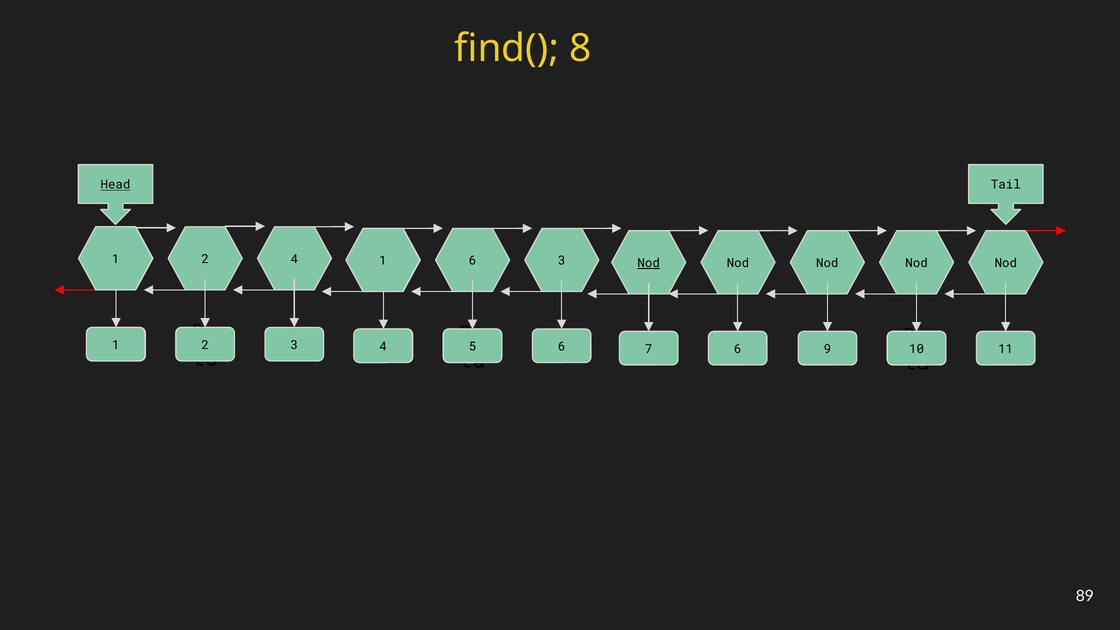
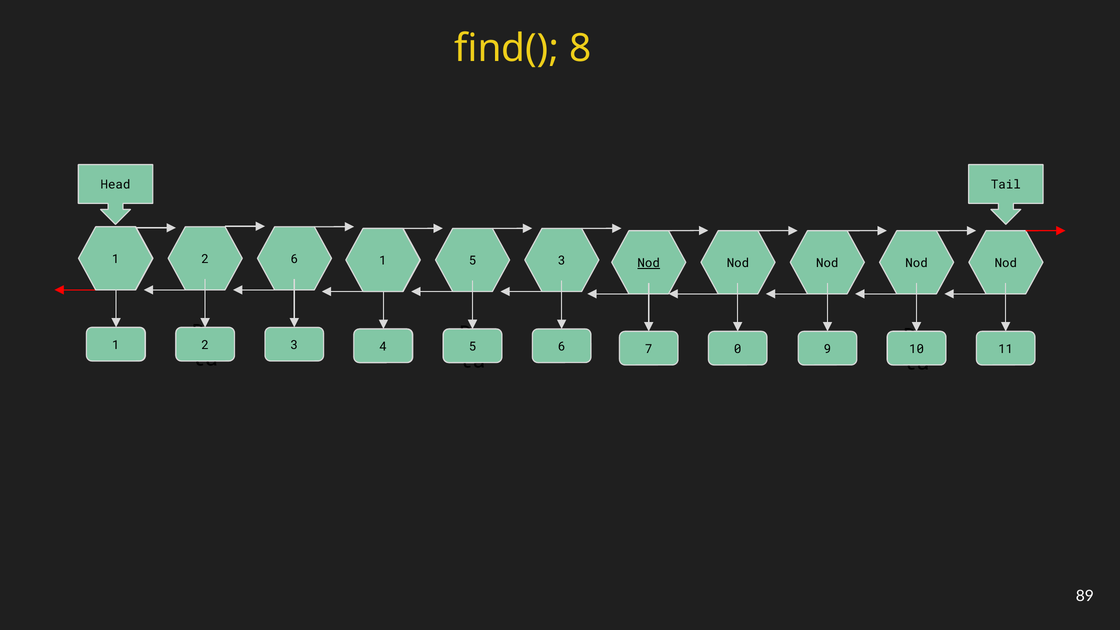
Head underline: present -> none
2 4: 4 -> 6
6 at (473, 261): 6 -> 5
7 6: 6 -> 0
